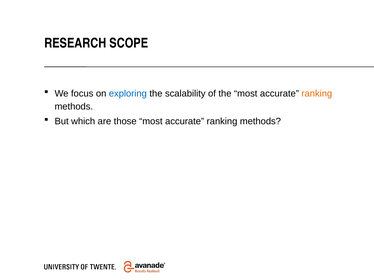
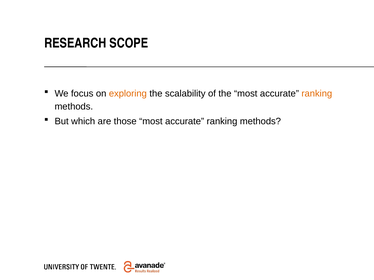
exploring colour: blue -> orange
